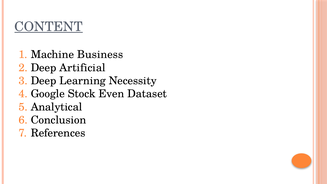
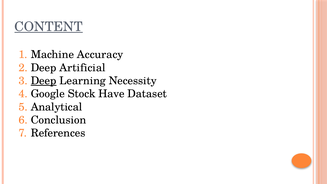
Business: Business -> Accuracy
Deep at (44, 81) underline: none -> present
Even: Even -> Have
